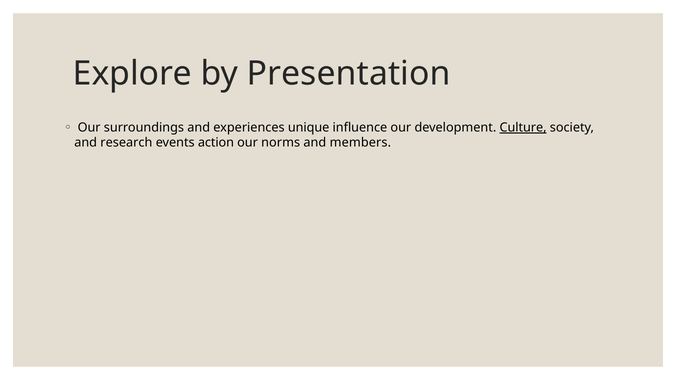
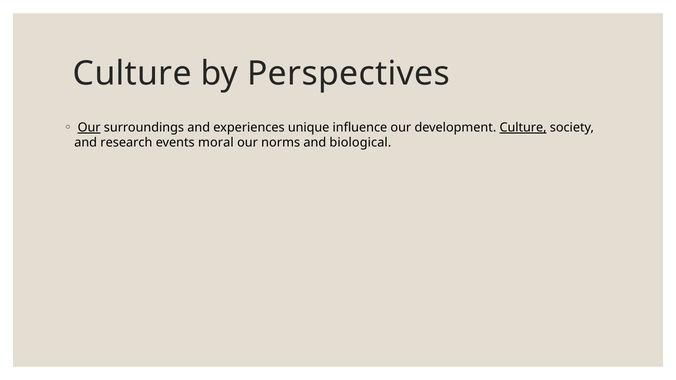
Explore at (132, 73): Explore -> Culture
Presentation: Presentation -> Perspectives
Our at (89, 128) underline: none -> present
action: action -> moral
members: members -> biological
